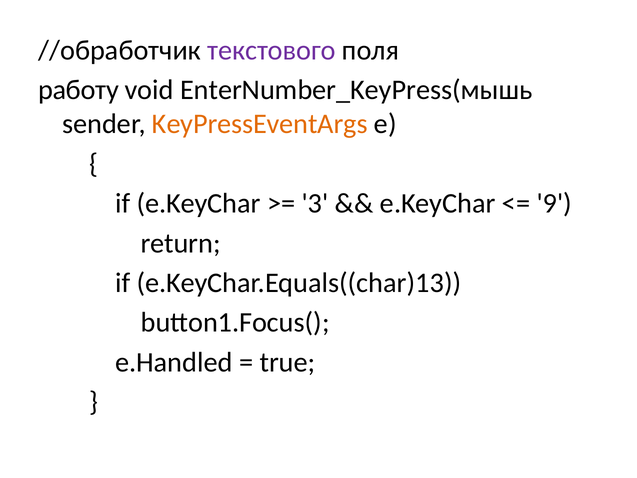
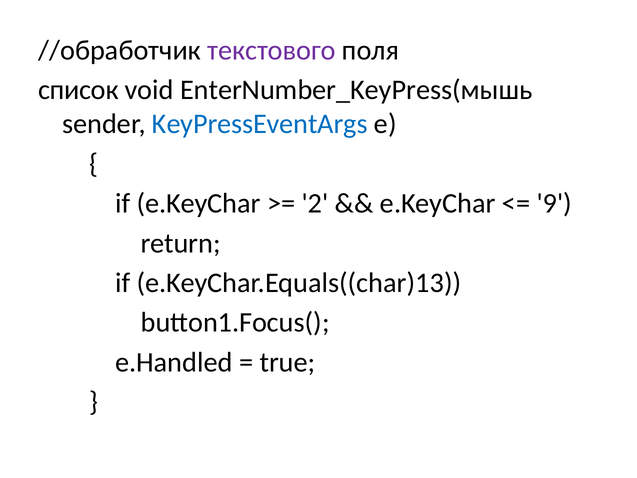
работу: работу -> список
KeyPressEventArgs colour: orange -> blue
3: 3 -> 2
